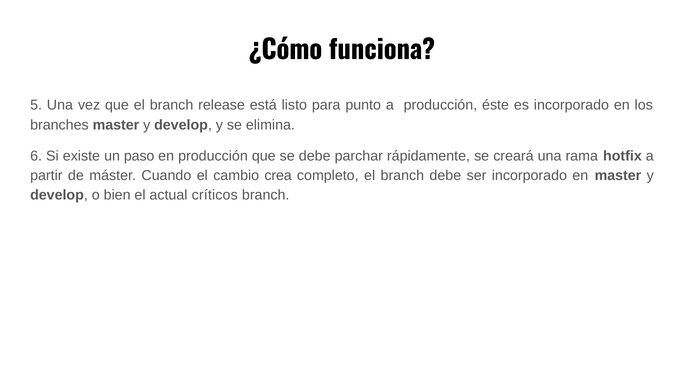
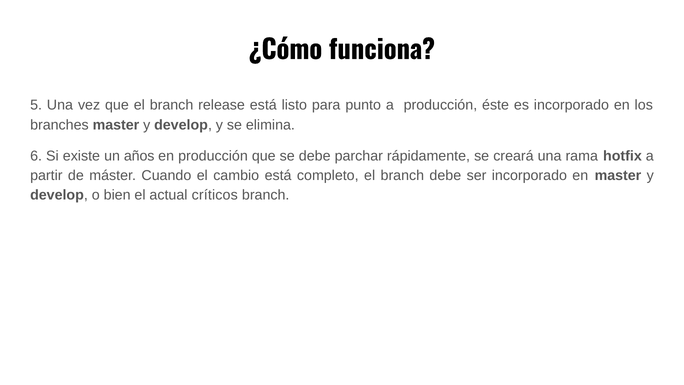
paso: paso -> años
cambio crea: crea -> está
